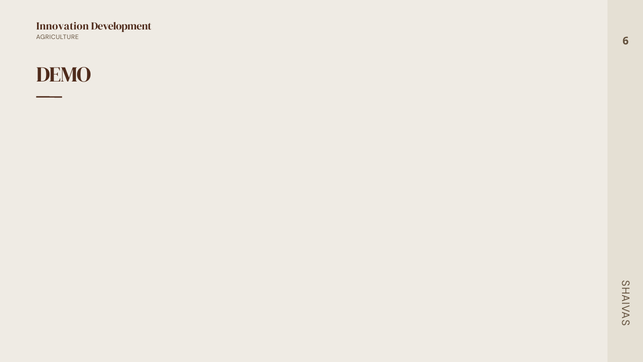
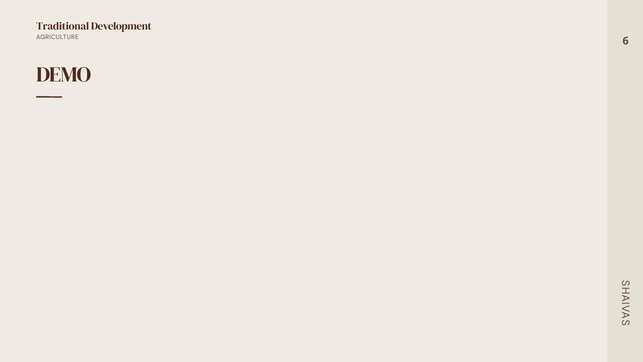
Innovation: Innovation -> Traditional
